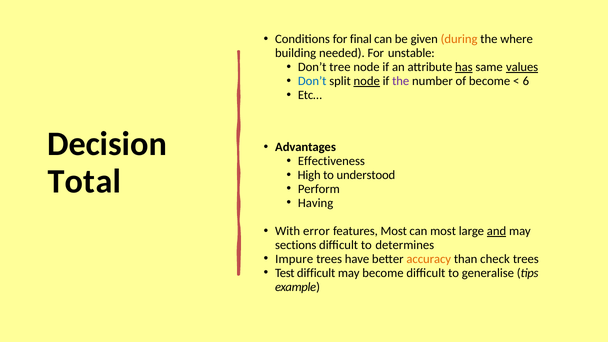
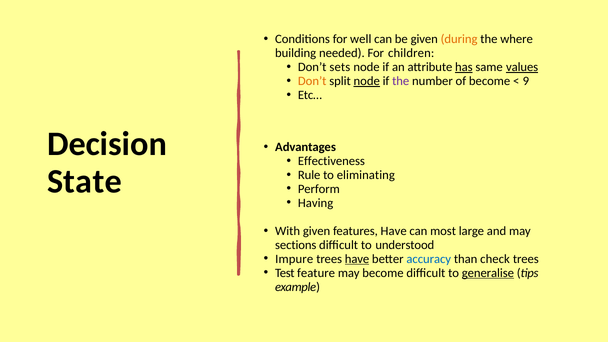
final: final -> well
unstable: unstable -> children
tree: tree -> sets
Don’t at (312, 81) colour: blue -> orange
6: 6 -> 9
Total: Total -> State
High: High -> Rule
understood: understood -> eliminating
With error: error -> given
features Most: Most -> Have
and underline: present -> none
determines: determines -> understood
have at (357, 259) underline: none -> present
accuracy colour: orange -> blue
Test difficult: difficult -> feature
generalise underline: none -> present
